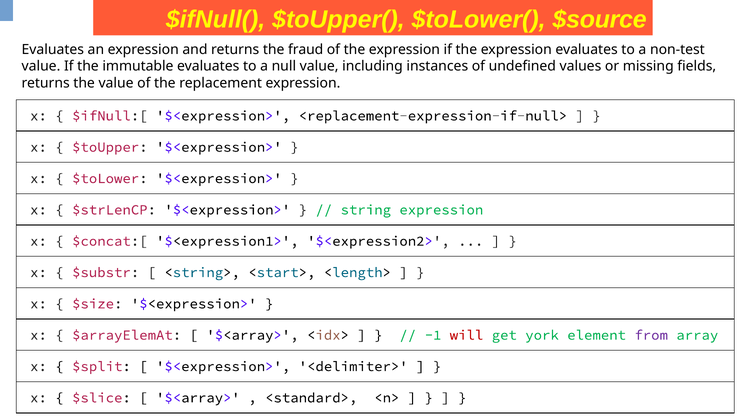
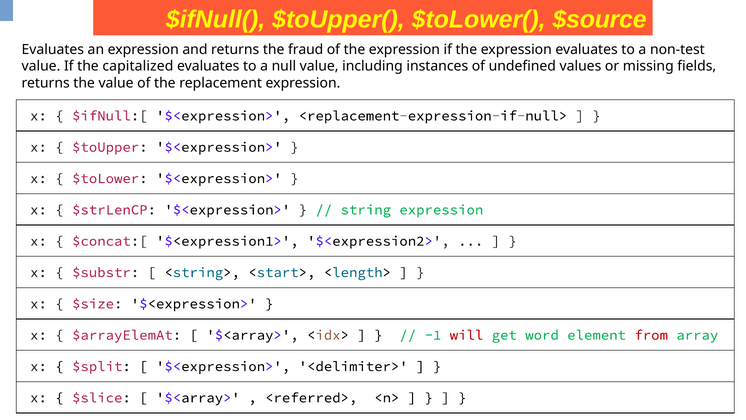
immutable: immutable -> capitalized
york: york -> word
from colour: purple -> red
<standard>: <standard> -> <referred>
